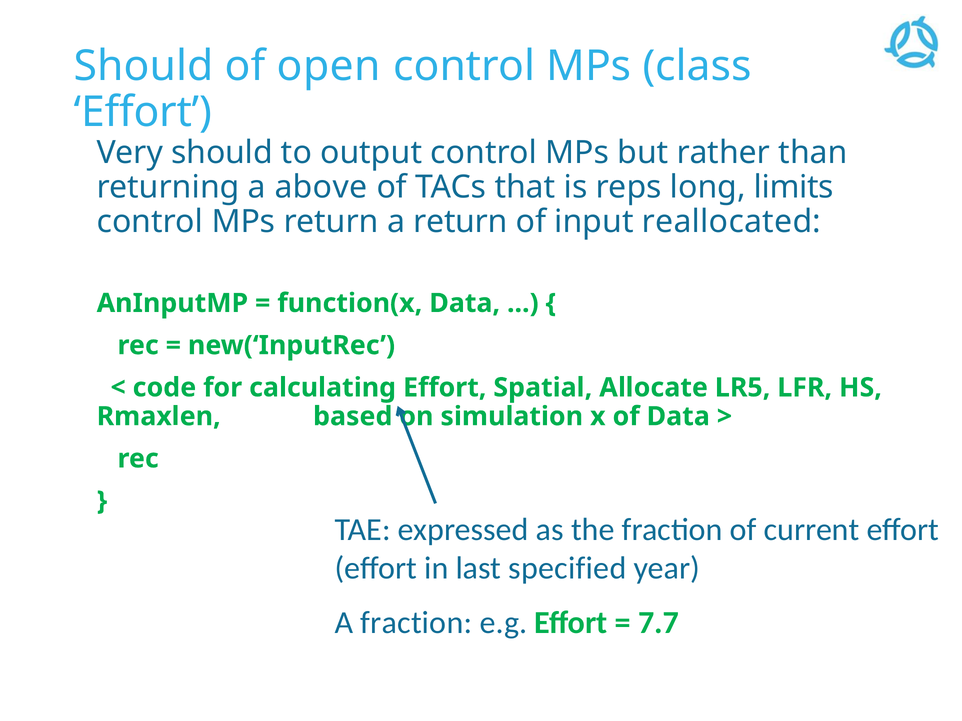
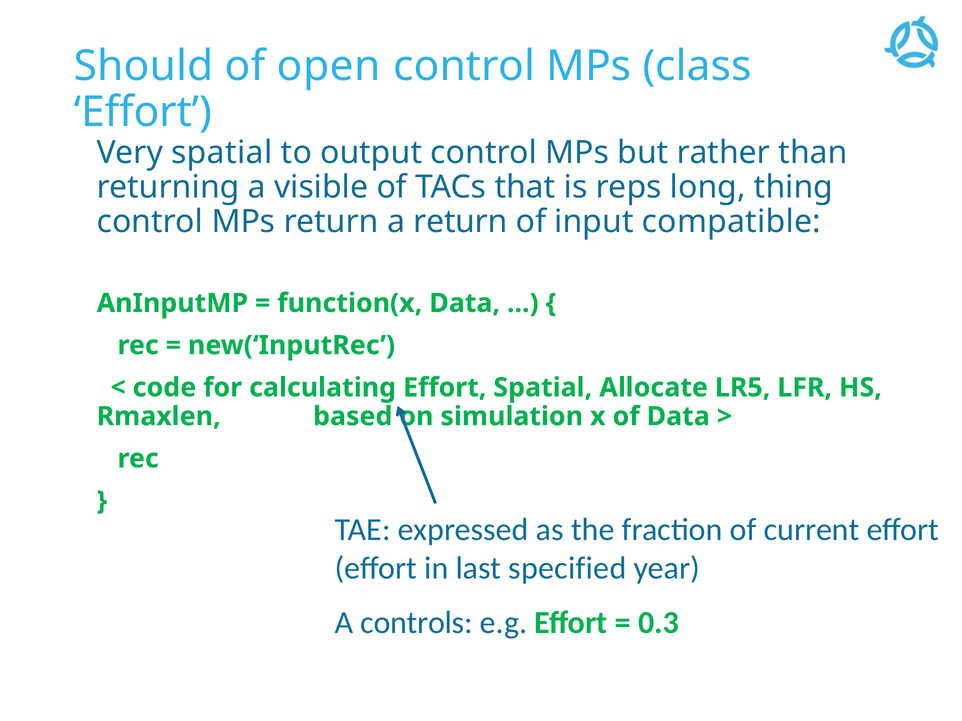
Very should: should -> spatial
above: above -> visible
limits: limits -> thing
reallocated: reallocated -> compatible
A fraction: fraction -> controls
7.7: 7.7 -> 0.3
